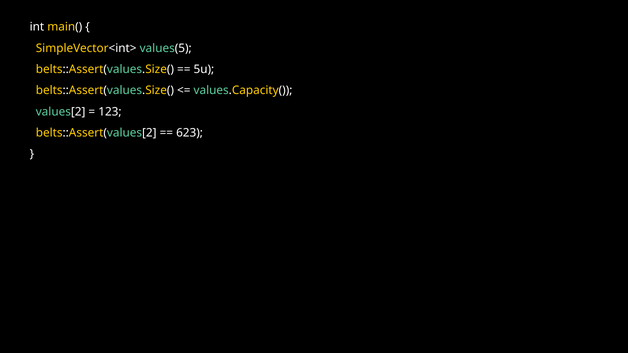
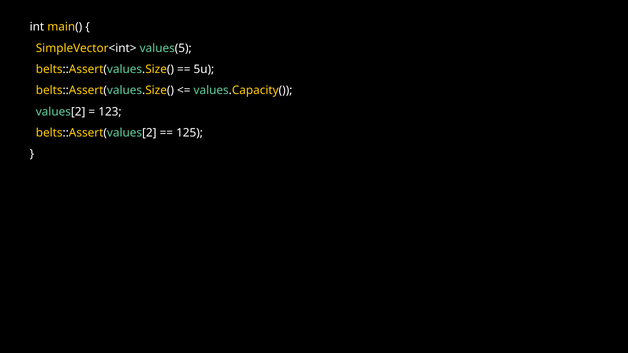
623: 623 -> 125
